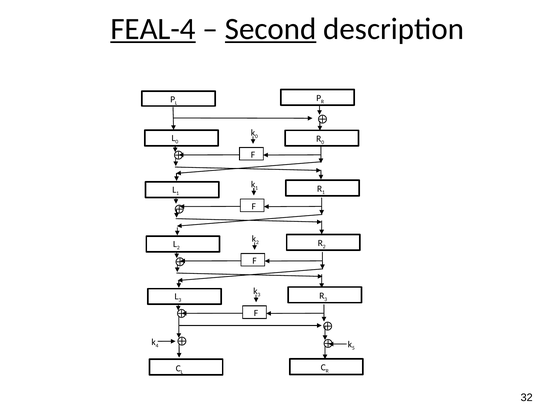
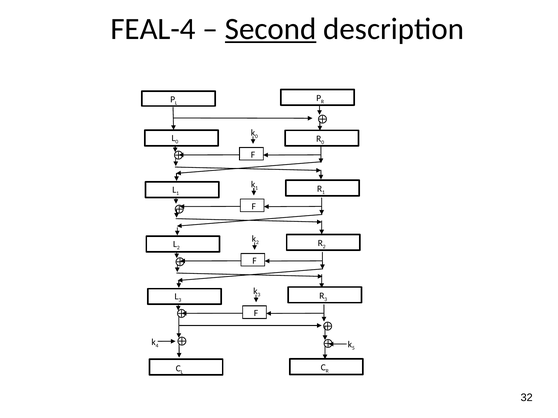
FEAL-4 underline: present -> none
